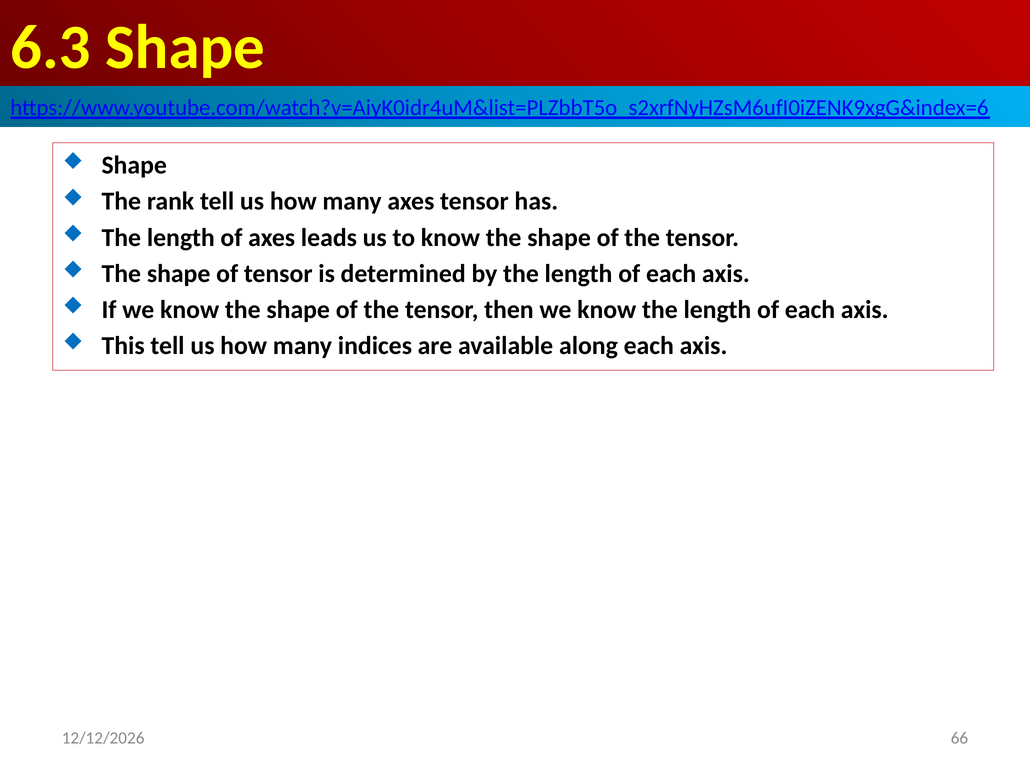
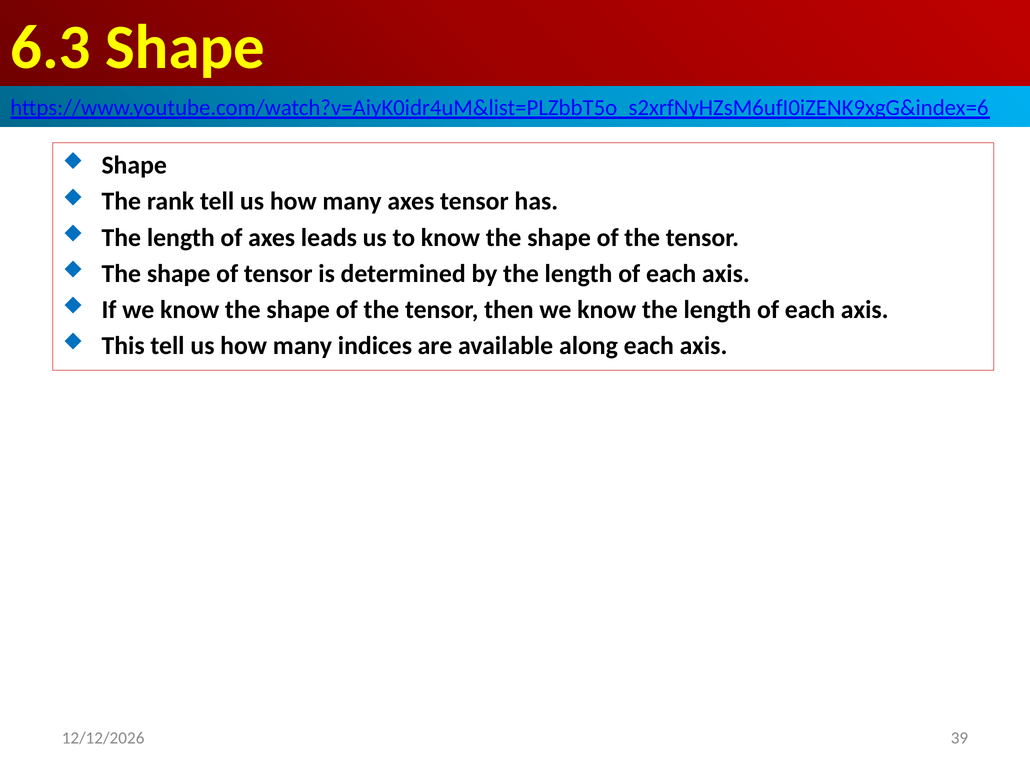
66: 66 -> 39
